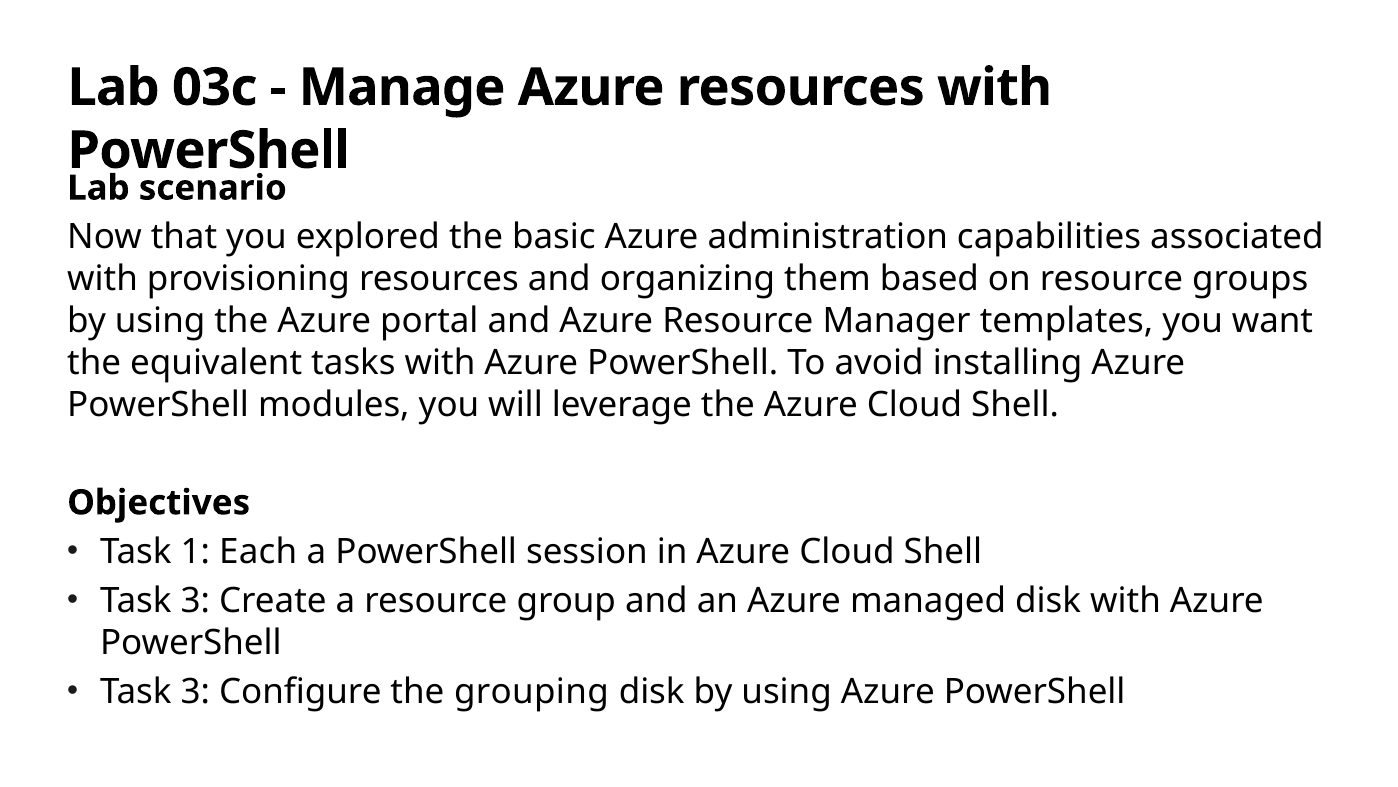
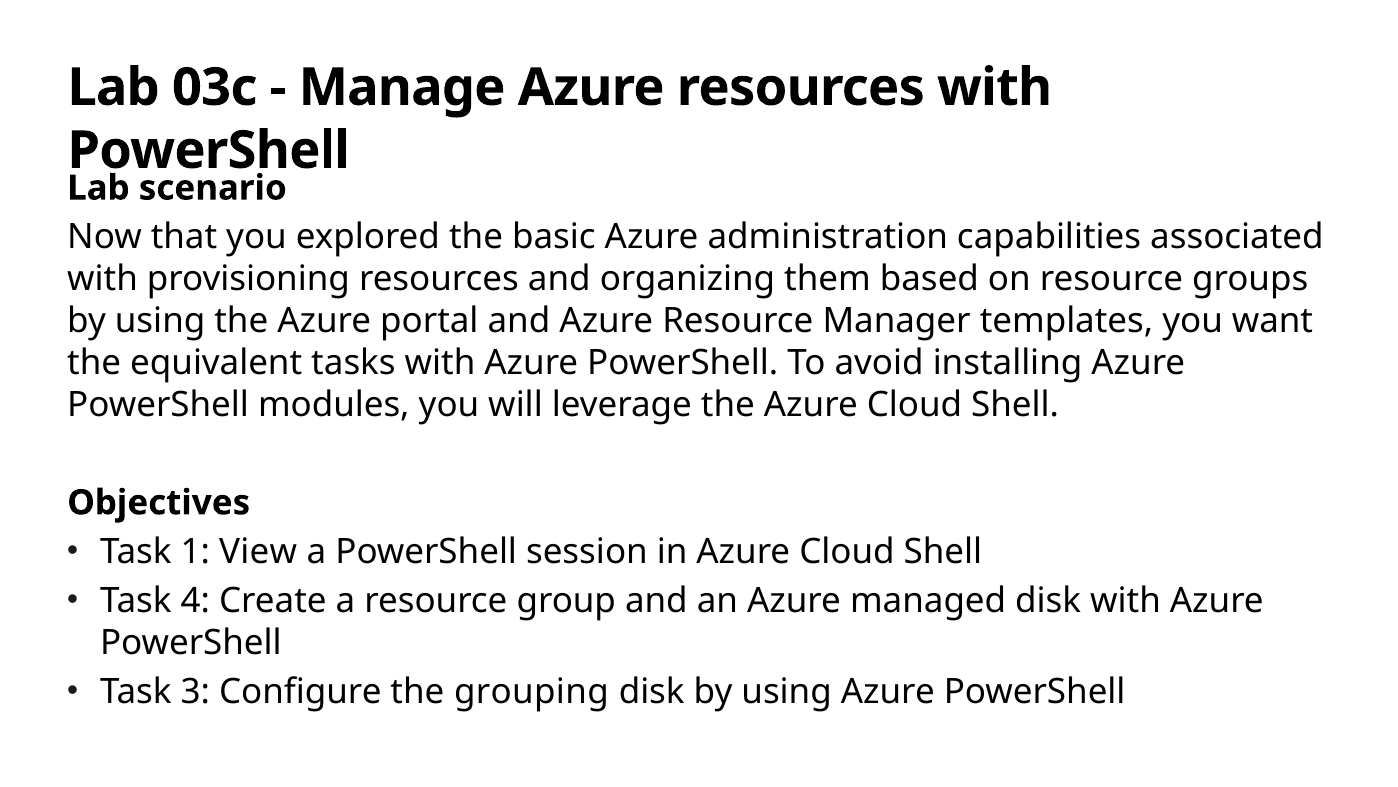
Each: Each -> View
3 at (195, 600): 3 -> 4
